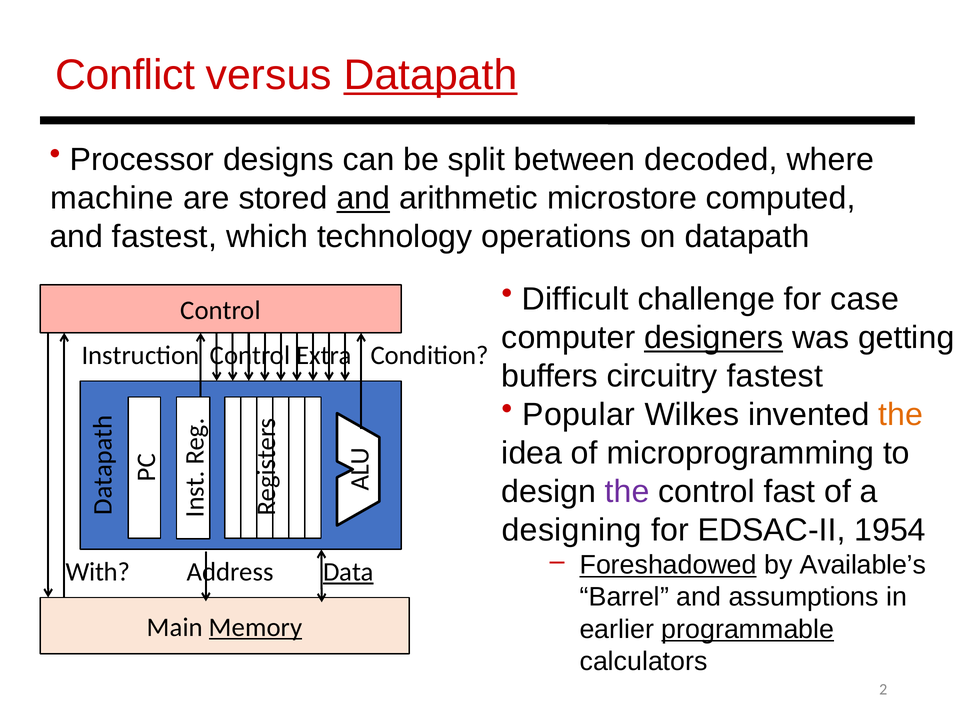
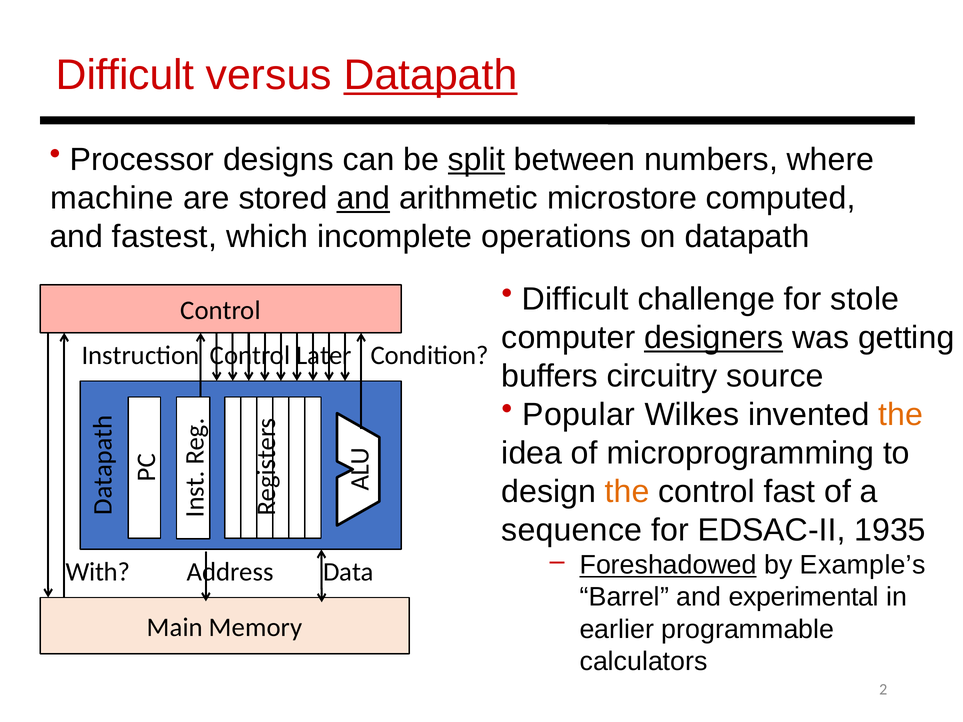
Conflict at (125, 75): Conflict -> Difficult
split underline: none -> present
decoded: decoded -> numbers
technology: technology -> incomplete
case: case -> stole
Extra: Extra -> Later
circuitry fastest: fastest -> source
the at (627, 492) colour: purple -> orange
designing: designing -> sequence
1954: 1954 -> 1935
Available’s: Available’s -> Example’s
Data underline: present -> none
assumptions: assumptions -> experimental
Memory underline: present -> none
programmable underline: present -> none
